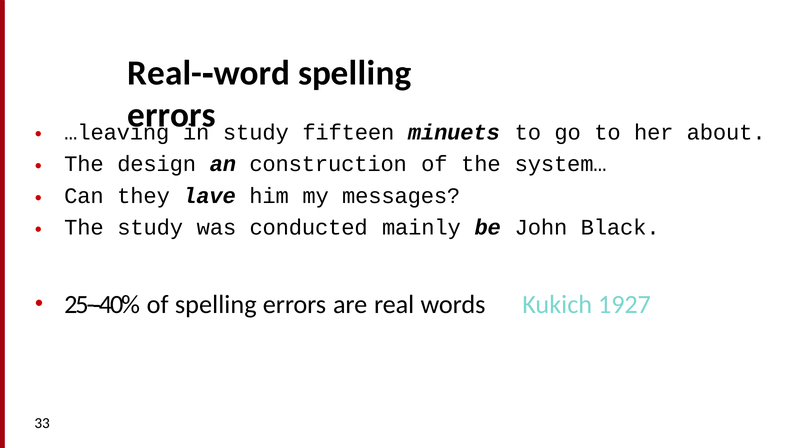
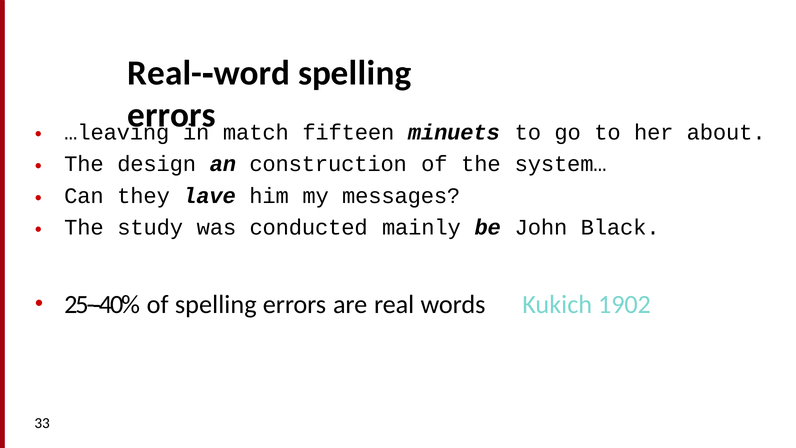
study at (256, 132): study -> match
1927: 1927 -> 1902
